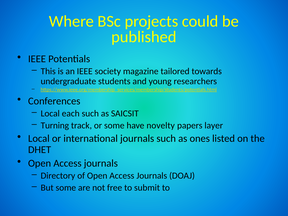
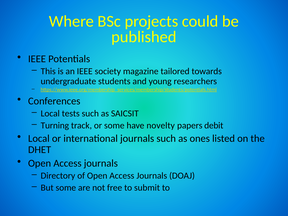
each: each -> tests
layer: layer -> debit
